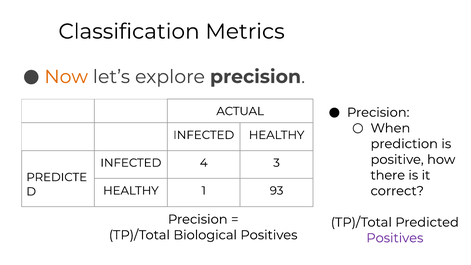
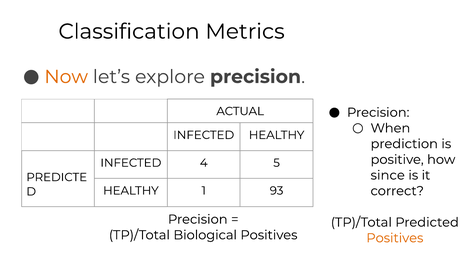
3: 3 -> 5
there: there -> since
Positives at (395, 238) colour: purple -> orange
